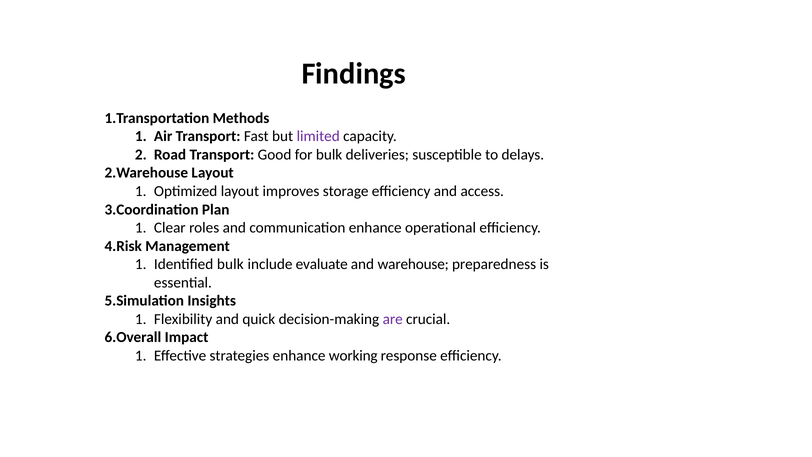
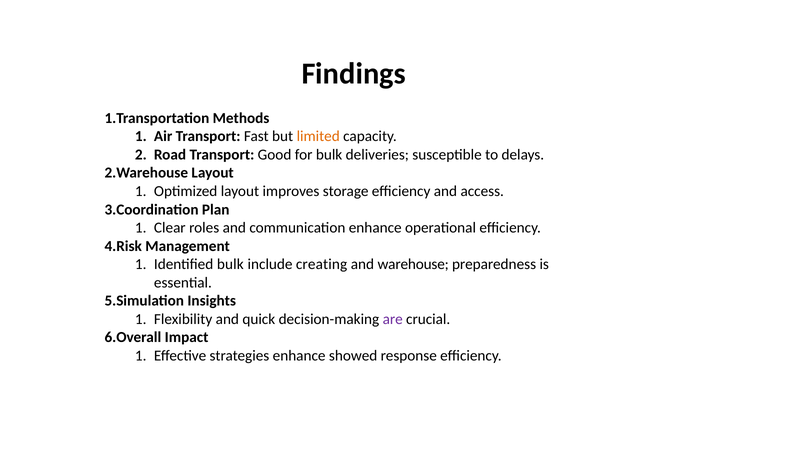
limited colour: purple -> orange
evaluate: evaluate -> creating
working: working -> showed
